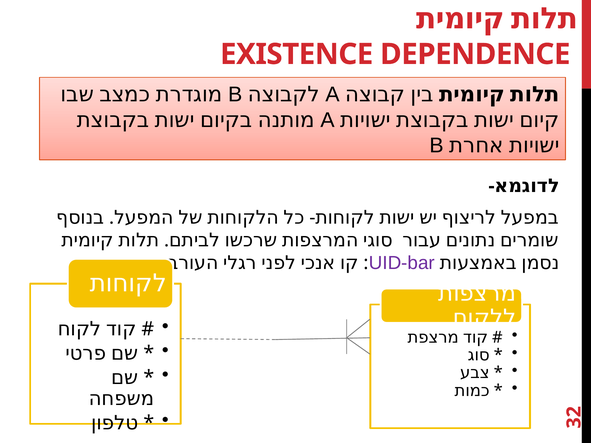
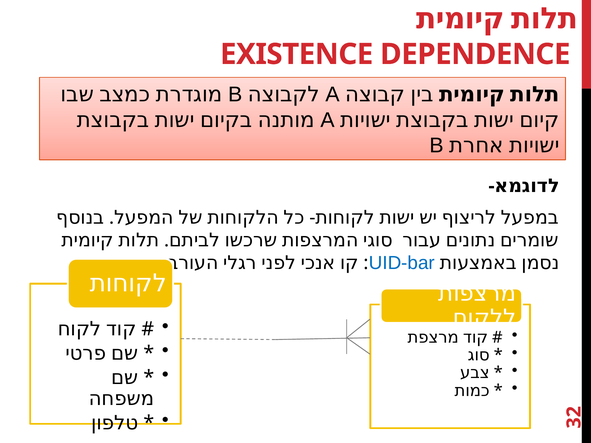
UID-bar colour: purple -> blue
